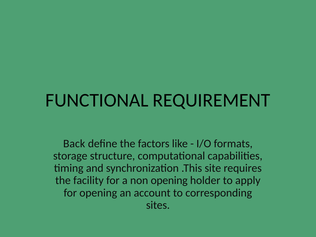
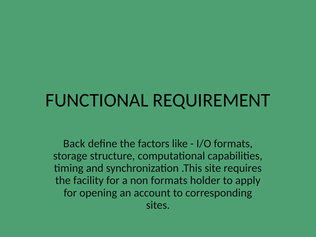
non opening: opening -> formats
